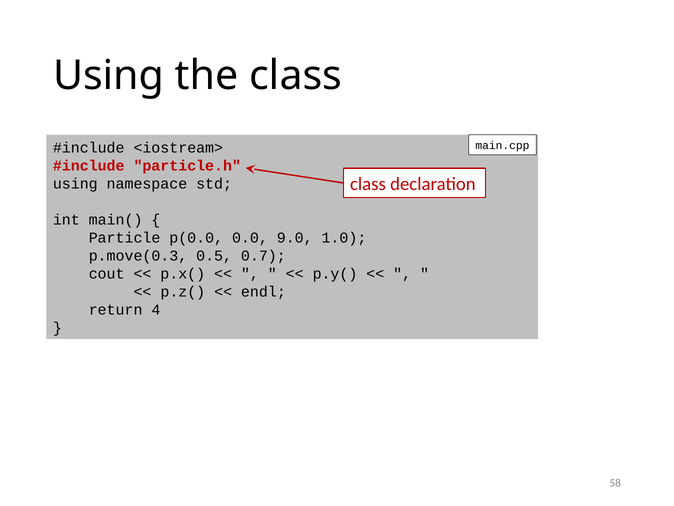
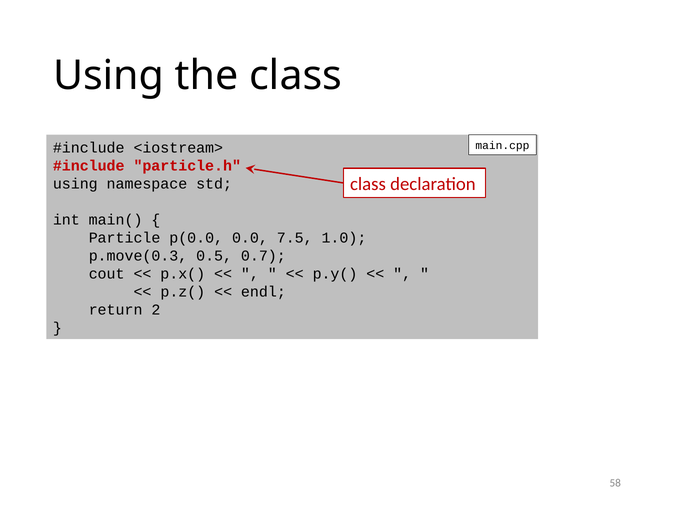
9.0: 9.0 -> 7.5
4: 4 -> 2
